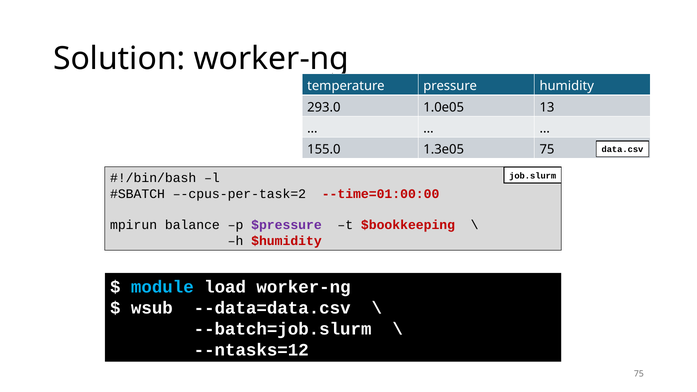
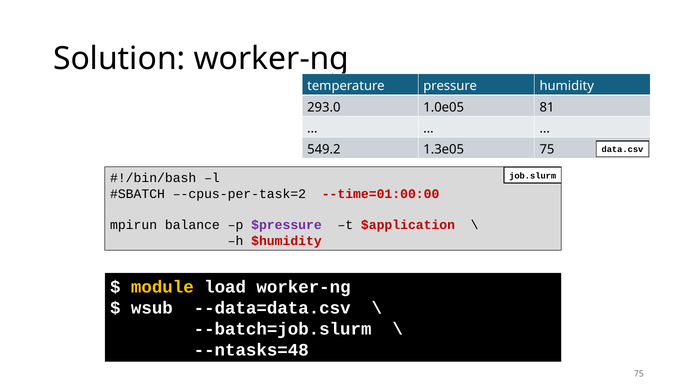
13: 13 -> 81
155.0: 155.0 -> 549.2
$bookkeeping: $bookkeeping -> $application
module colour: light blue -> yellow
--ntasks=12: --ntasks=12 -> --ntasks=48
